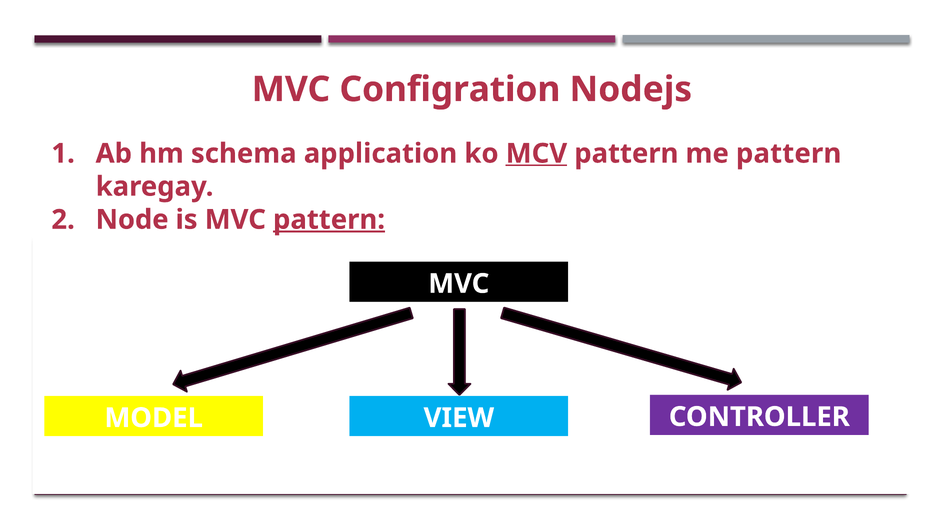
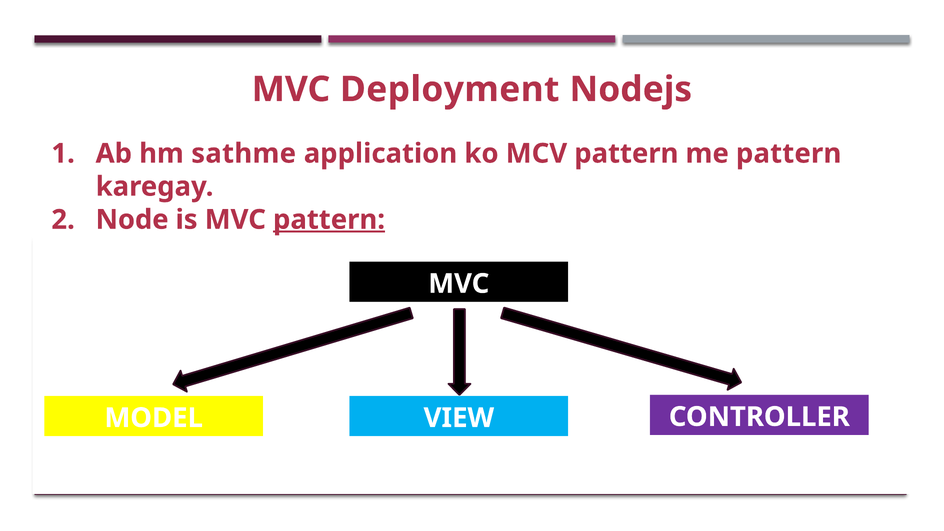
Configration: Configration -> Deployment
schema: schema -> sathme
MCV underline: present -> none
